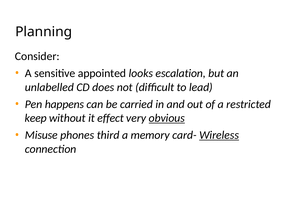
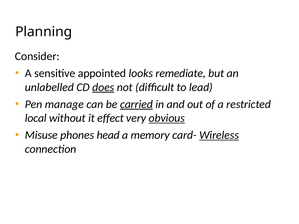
escalation: escalation -> remediate
does underline: none -> present
happens: happens -> manage
carried underline: none -> present
keep: keep -> local
third: third -> head
